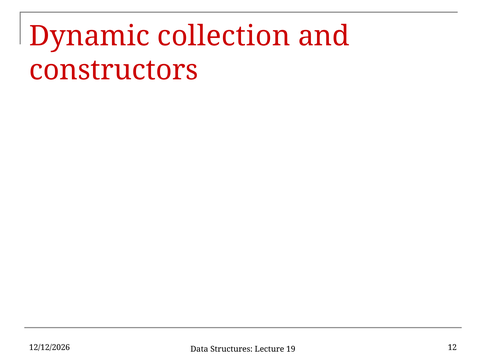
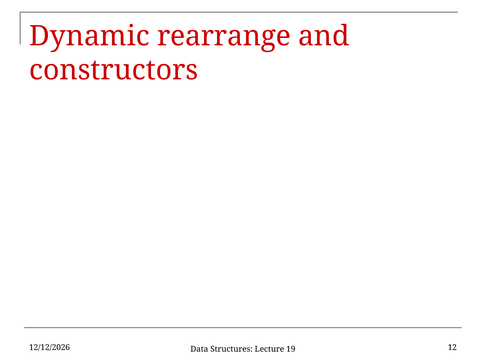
collection: collection -> rearrange
